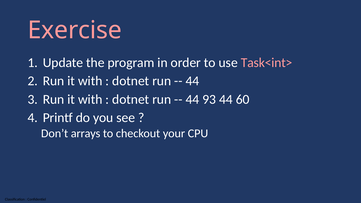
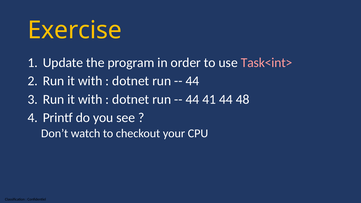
Exercise colour: pink -> yellow
93: 93 -> 41
60: 60 -> 48
arrays: arrays -> watch
